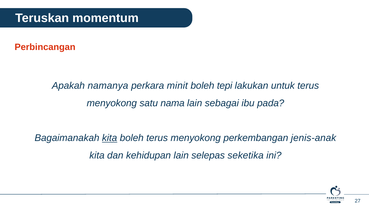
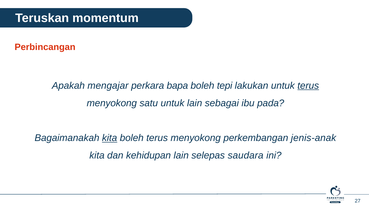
namanya: namanya -> mengajar
minit: minit -> bapa
terus at (308, 86) underline: none -> present
satu nama: nama -> untuk
seketika: seketika -> saudara
